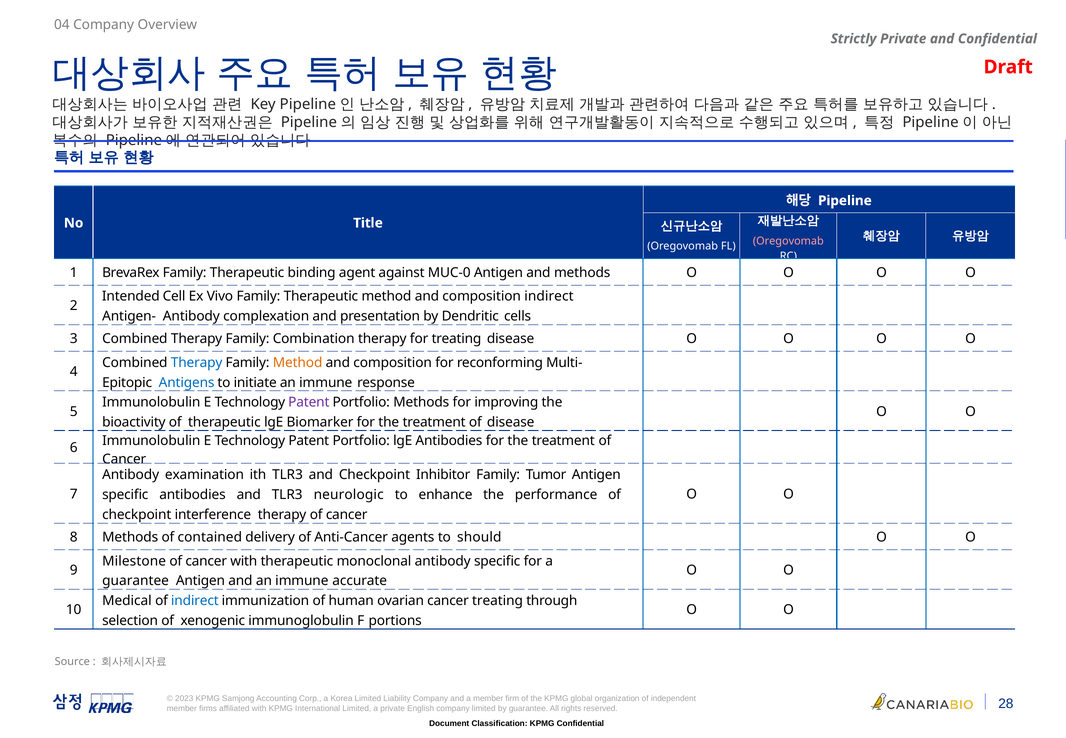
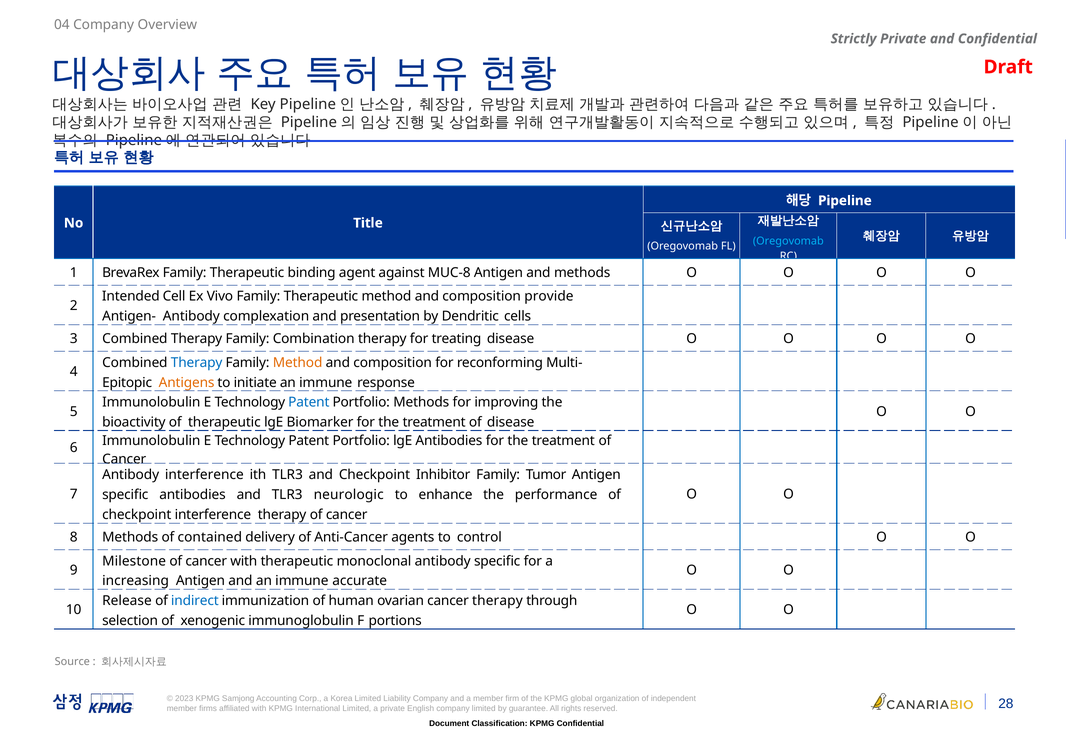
Oregovomab at (788, 241) colour: pink -> light blue
MUC-0: MUC-0 -> MUC-8
composition indirect: indirect -> provide
Antigens colour: blue -> orange
Patent at (309, 402) colour: purple -> blue
Antibody examination: examination -> interference
should: should -> control
guarantee at (136, 581): guarantee -> increasing
Medical: Medical -> Release
cancer treating: treating -> therapy
